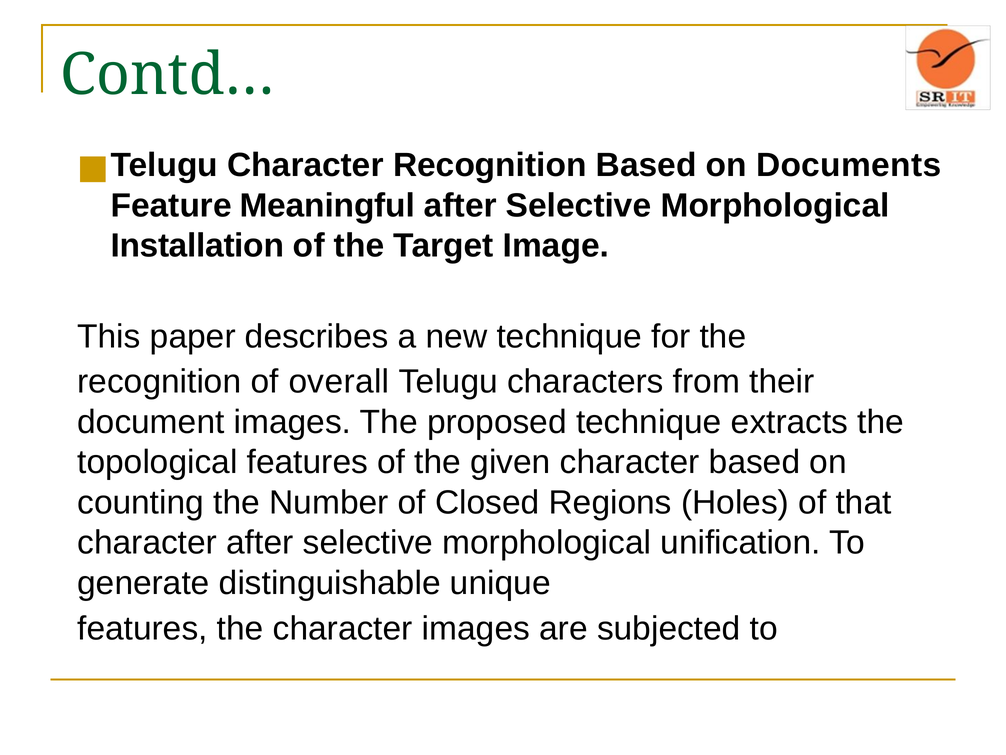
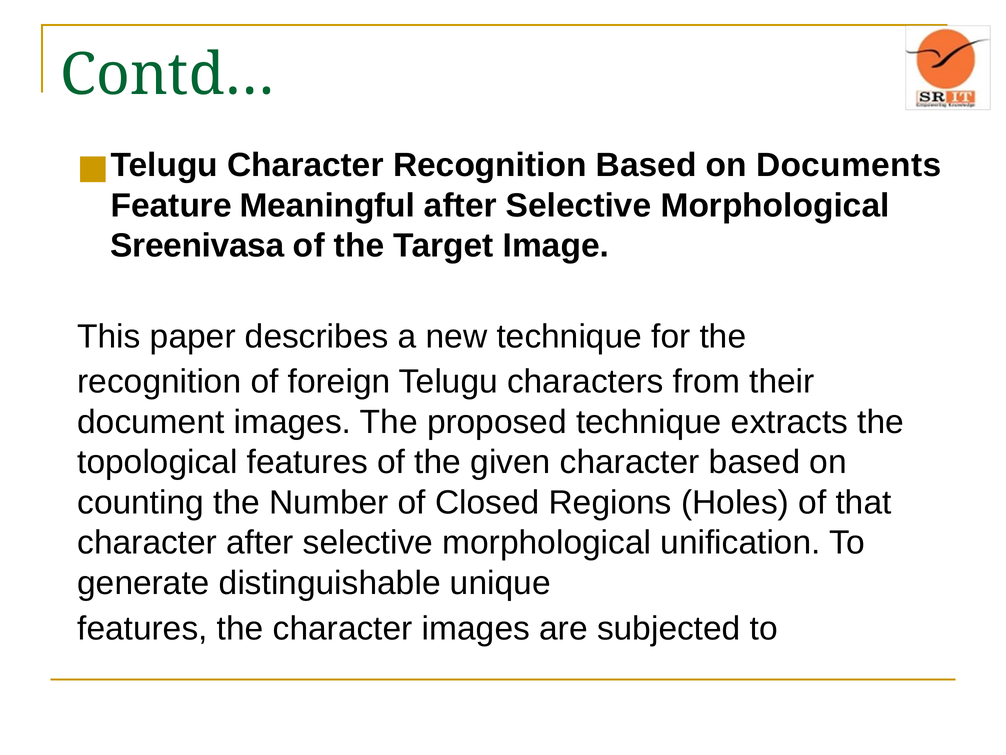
Installation: Installation -> Sreenivasa
overall: overall -> foreign
